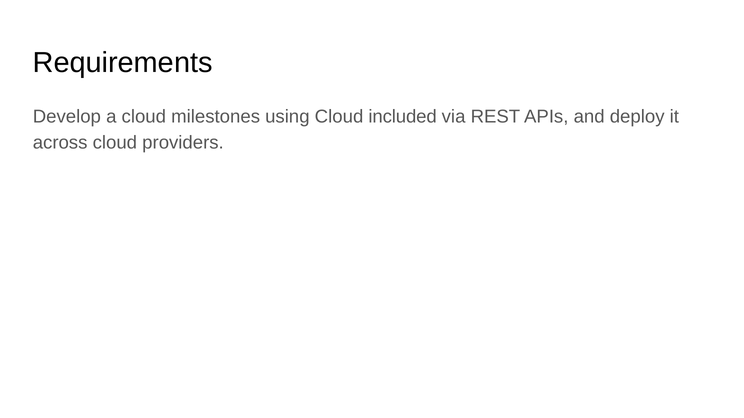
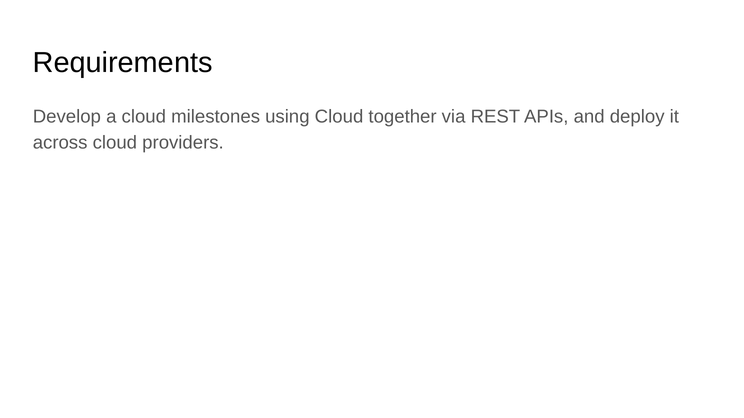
included: included -> together
